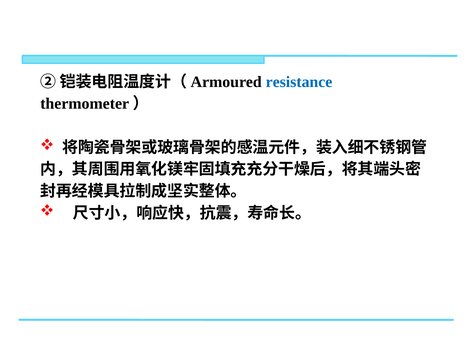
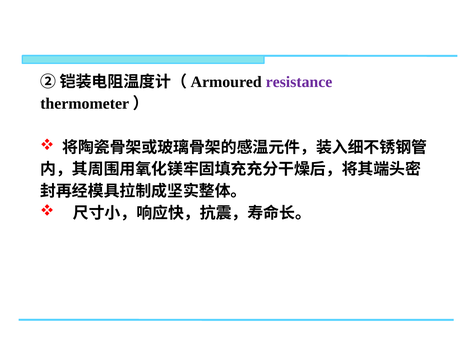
resistance colour: blue -> purple
